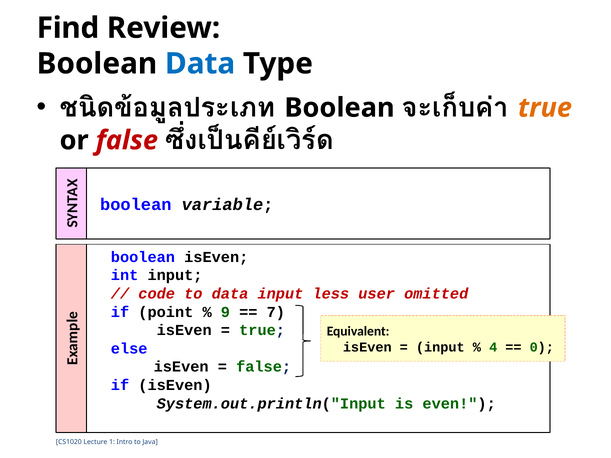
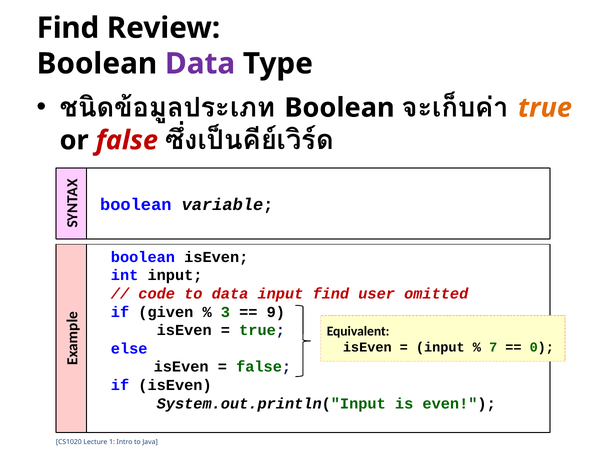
Data at (200, 64) colour: blue -> purple
input less: less -> find
point: point -> given
9: 9 -> 3
7: 7 -> 9
4: 4 -> 7
